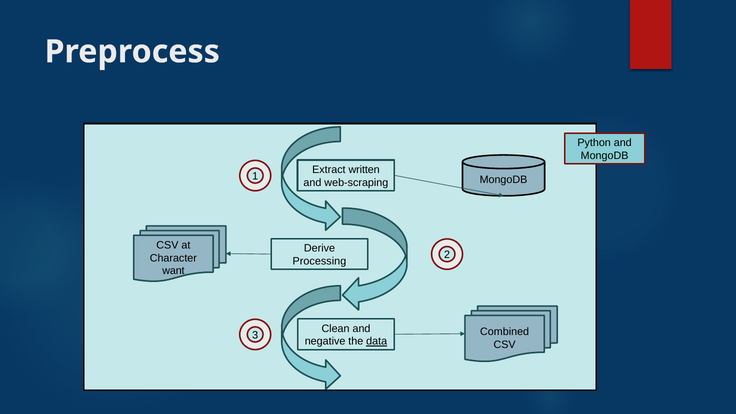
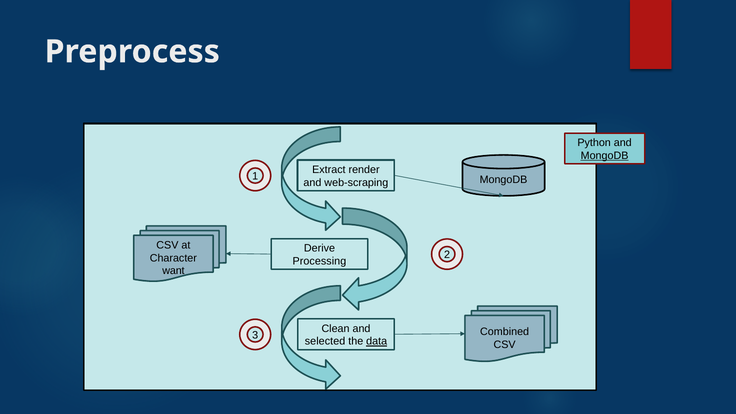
MongoDB at (605, 156) underline: none -> present
written: written -> render
negative: negative -> selected
